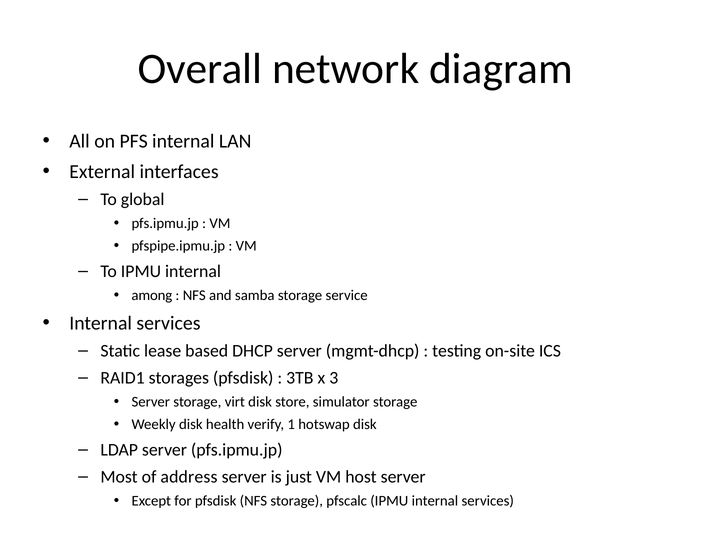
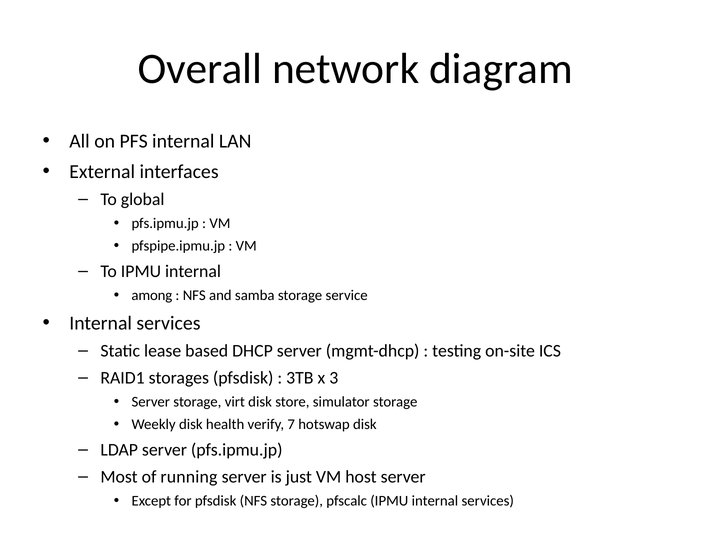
1: 1 -> 7
address: address -> running
